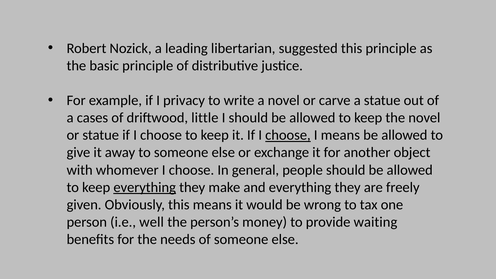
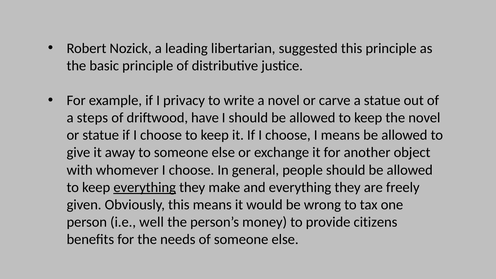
cases: cases -> steps
little: little -> have
choose at (288, 135) underline: present -> none
waiting: waiting -> citizens
